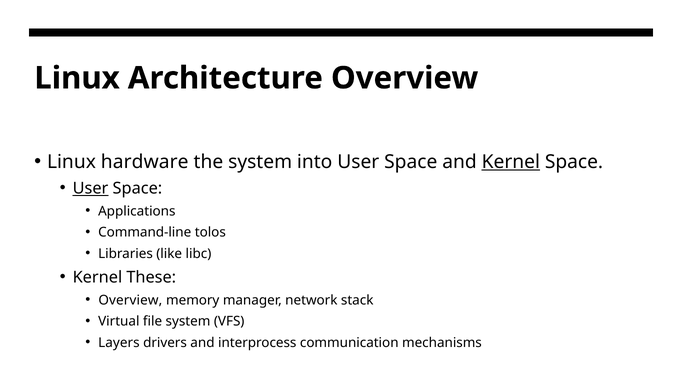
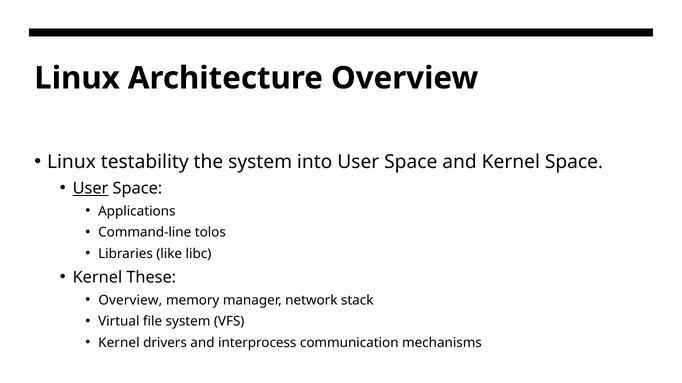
hardware: hardware -> testability
Kernel at (511, 162) underline: present -> none
Layers at (119, 343): Layers -> Kernel
